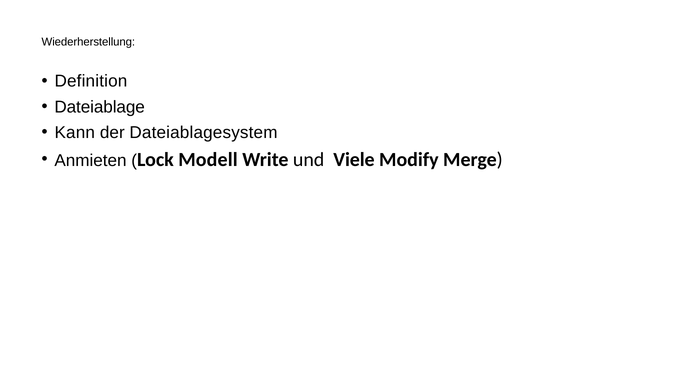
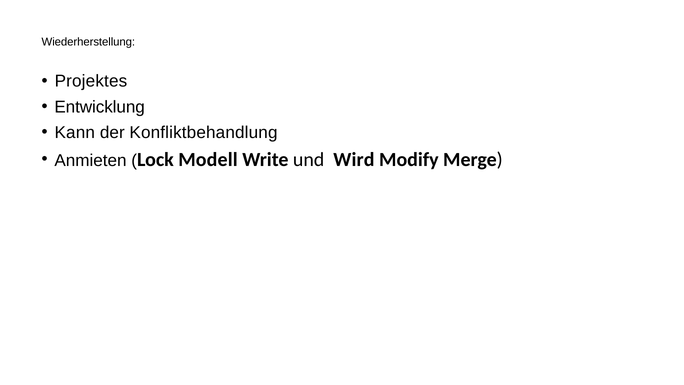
Definition: Definition -> Projektes
Dateiablage: Dateiablage -> Entwicklung
Dateiablagesystem: Dateiablagesystem -> Konfliktbehandlung
Viele: Viele -> Wird
